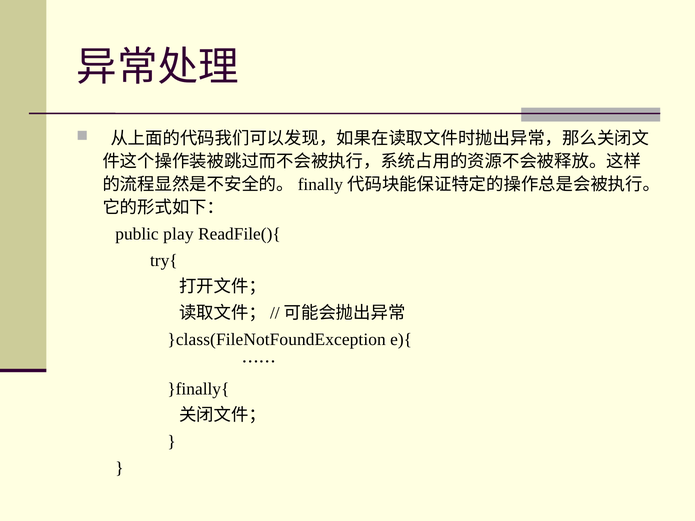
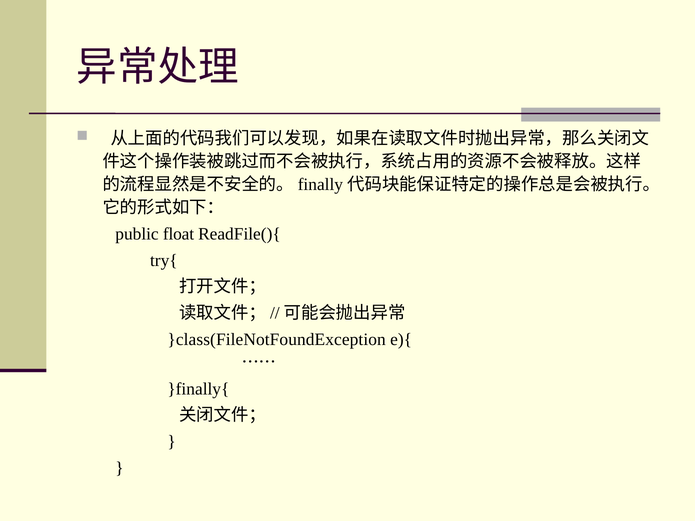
play: play -> float
